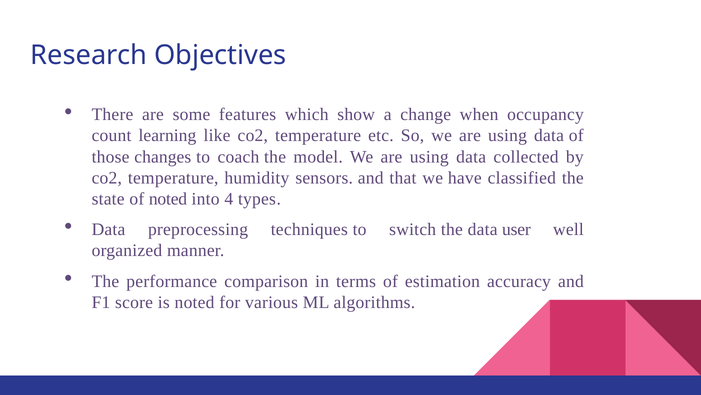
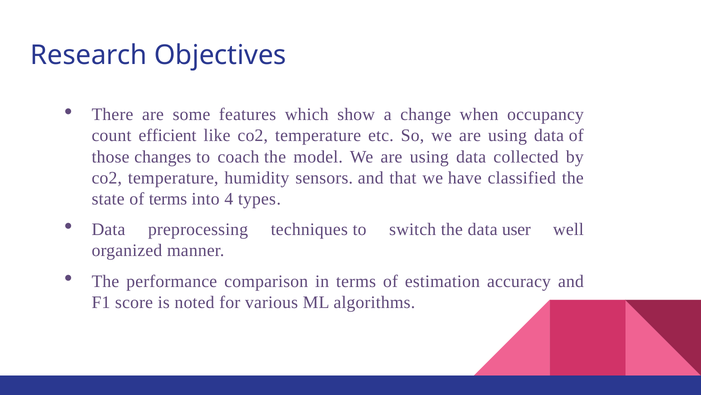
learning: learning -> efficient
of noted: noted -> terms
